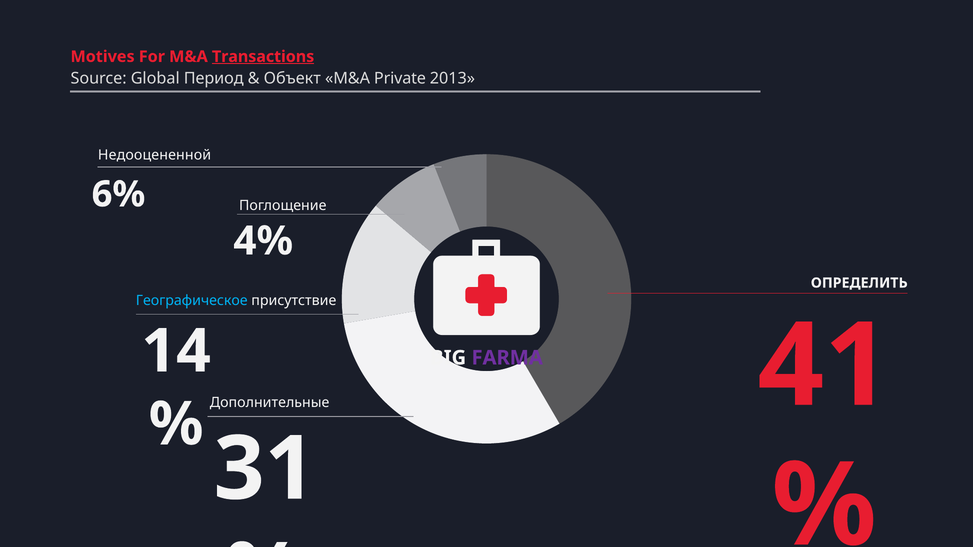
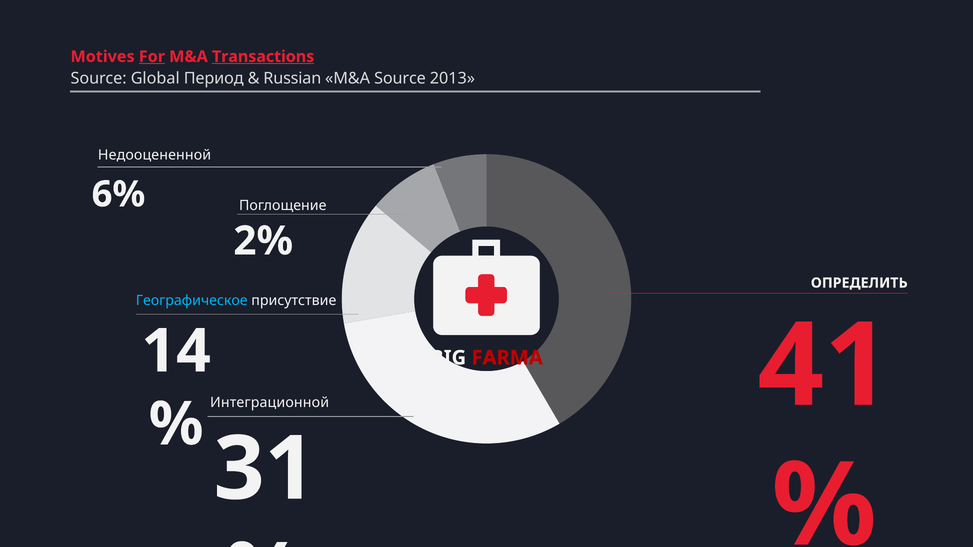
For underline: none -> present
Объект: Объект -> Russian
M&A Private: Private -> Source
4%: 4% -> 2%
FARMA colour: purple -> red
Дополнительные: Дополнительные -> Интеграционной
